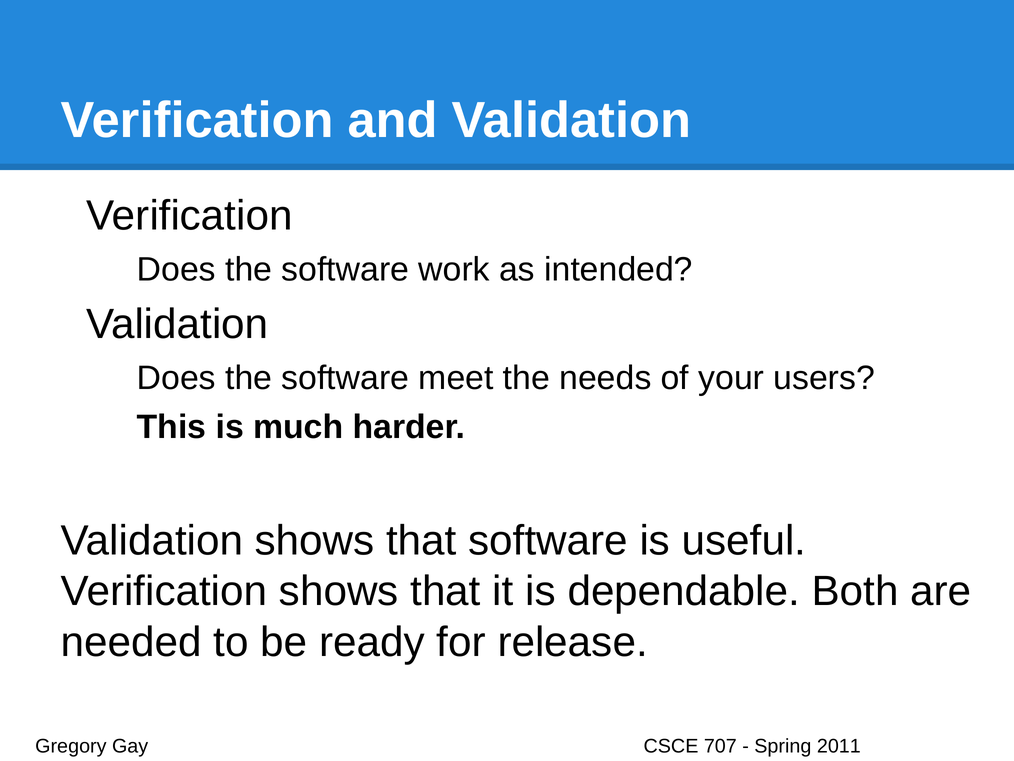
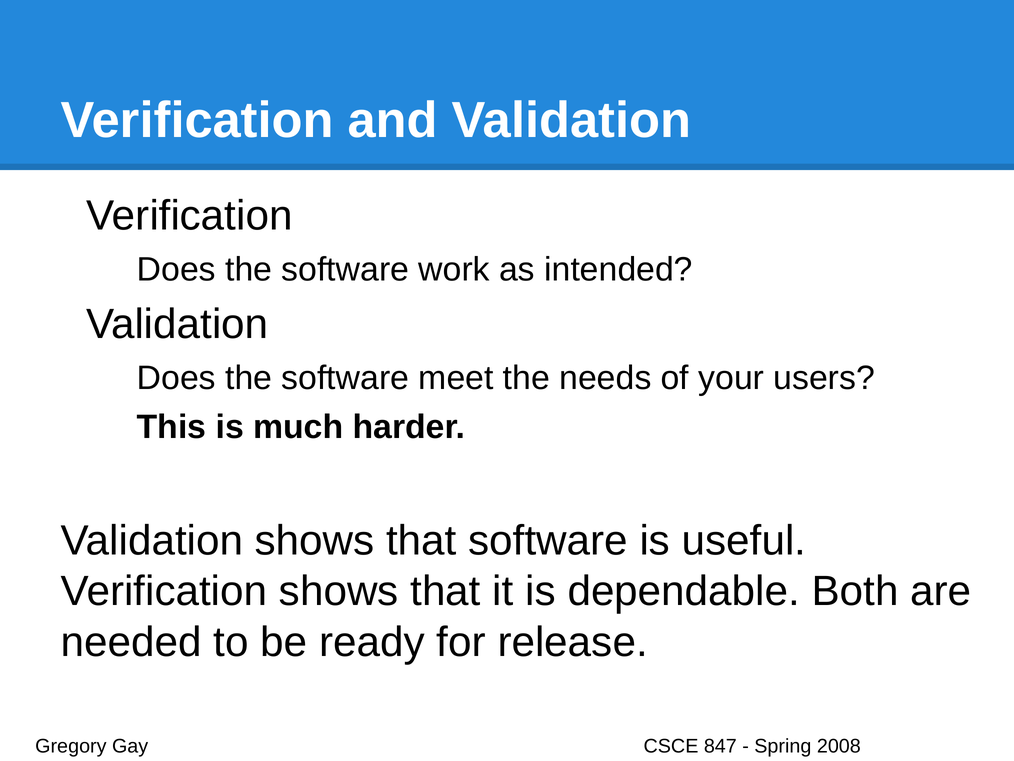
707: 707 -> 847
2011: 2011 -> 2008
